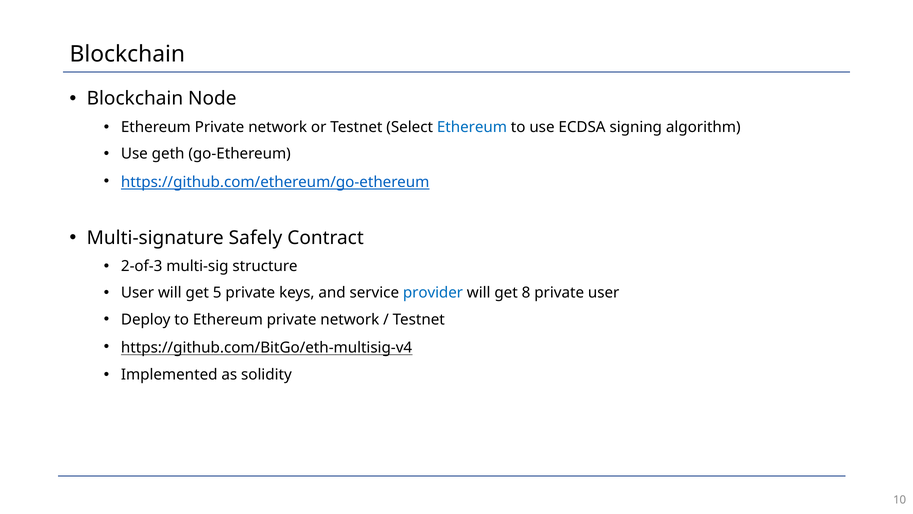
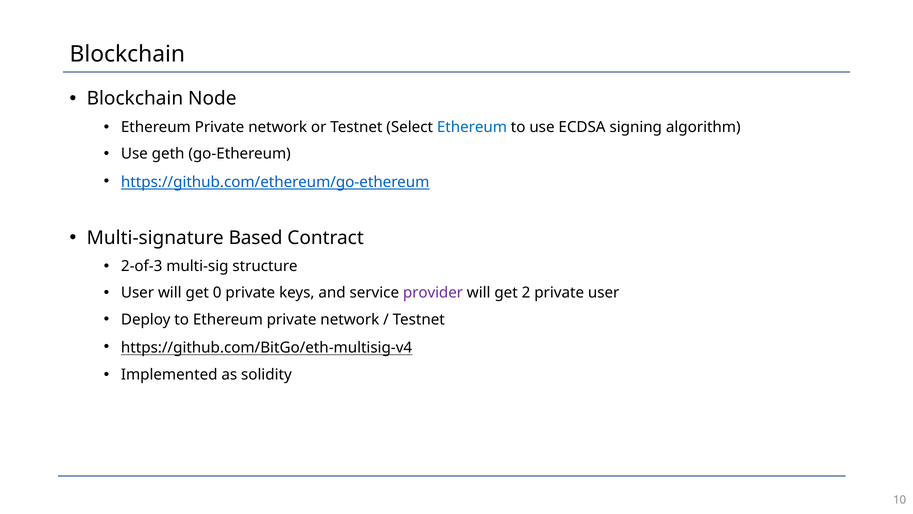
Safely: Safely -> Based
5: 5 -> 0
provider colour: blue -> purple
8: 8 -> 2
